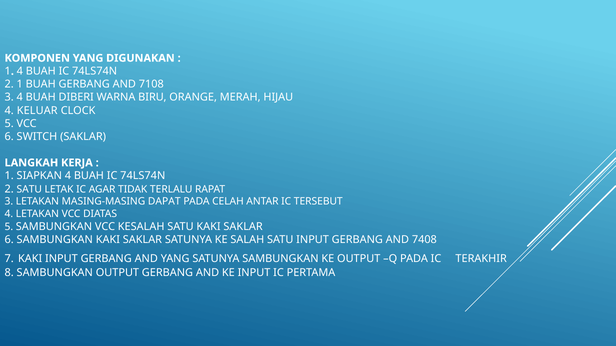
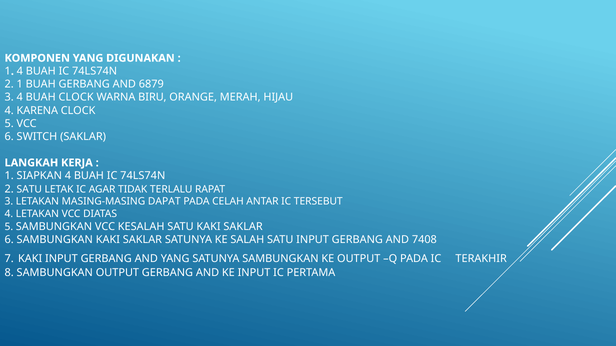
7108: 7108 -> 6879
BUAH DIBERI: DIBERI -> CLOCK
KELUAR: KELUAR -> KARENA
